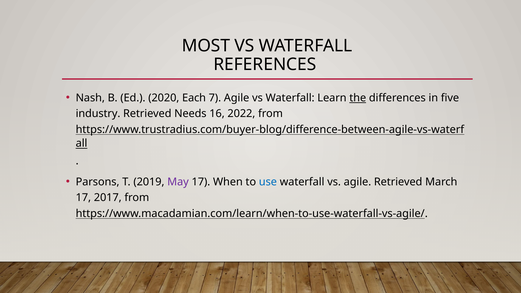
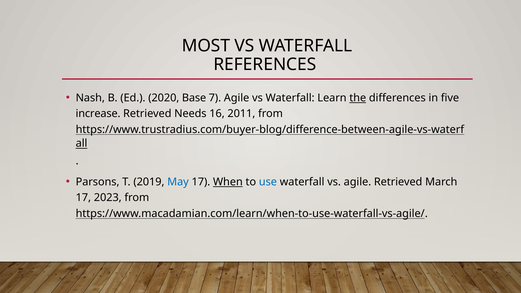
Each: Each -> Base
industry: industry -> increase
2022: 2022 -> 2011
May colour: purple -> blue
When underline: none -> present
2017: 2017 -> 2023
